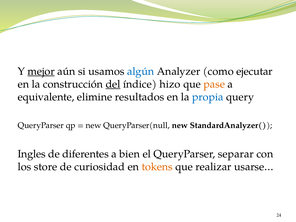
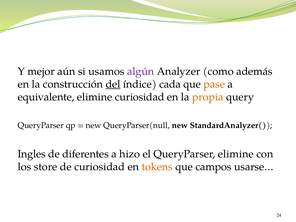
mejor underline: present -> none
algún colour: blue -> purple
ejecutar: ejecutar -> además
hizo: hizo -> cada
elimine resultados: resultados -> curiosidad
propia colour: blue -> orange
bien: bien -> hizo
QueryParser separar: separar -> elimine
realizar: realizar -> campos
